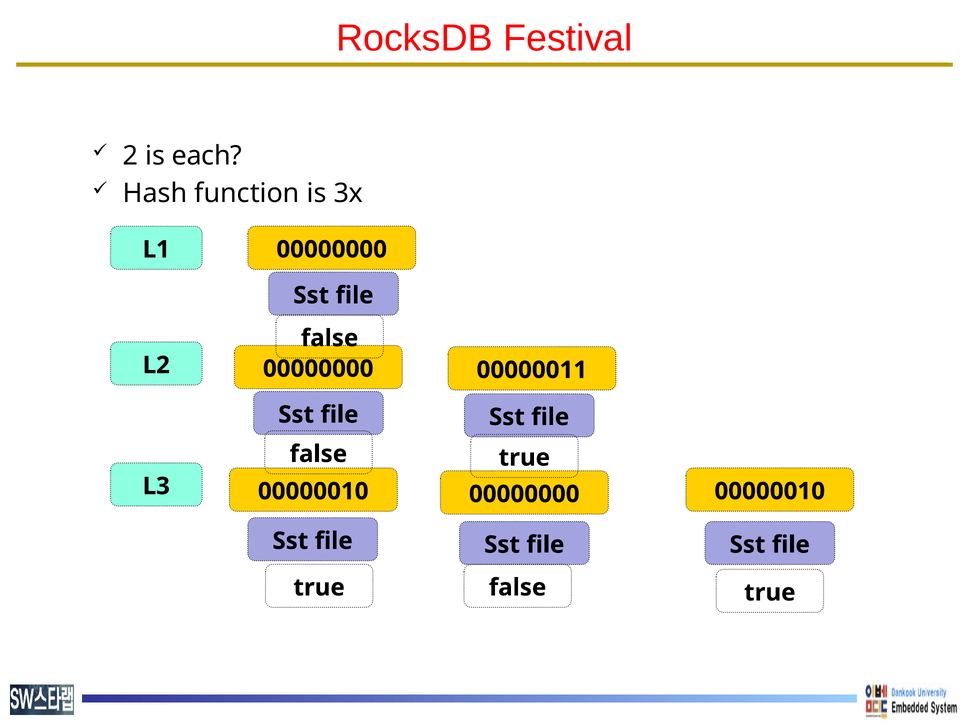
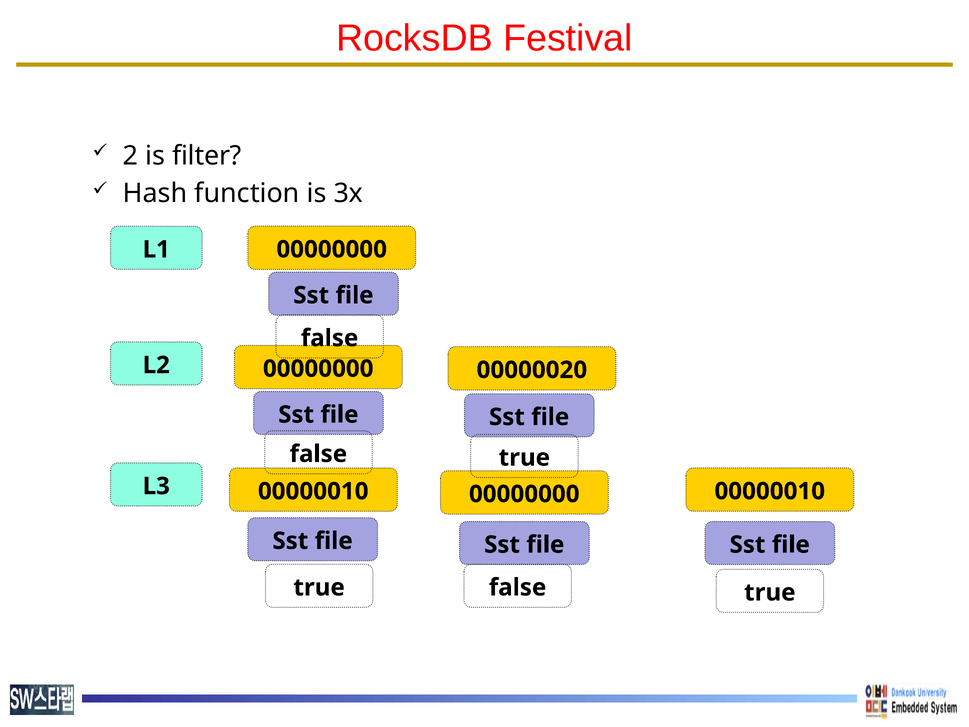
each: each -> filter
00000011: 00000011 -> 00000020
